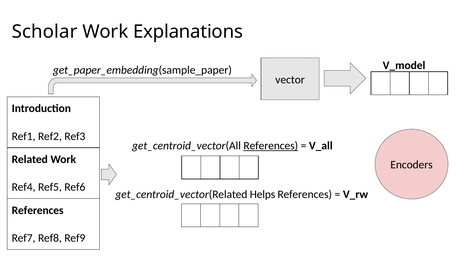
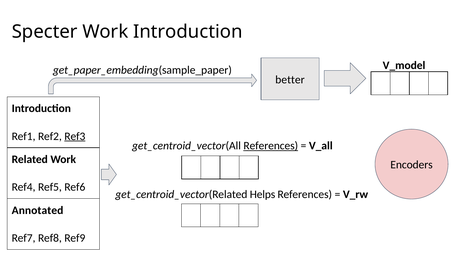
Scholar: Scholar -> Specter
Work Explanations: Explanations -> Introduction
vector: vector -> better
Ref3 underline: none -> present
References at (38, 211): References -> Annotated
